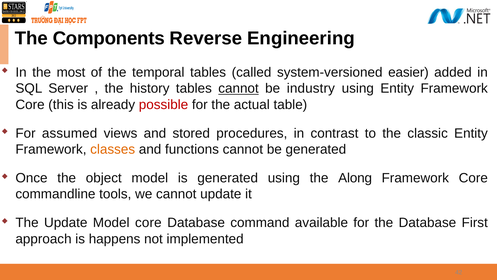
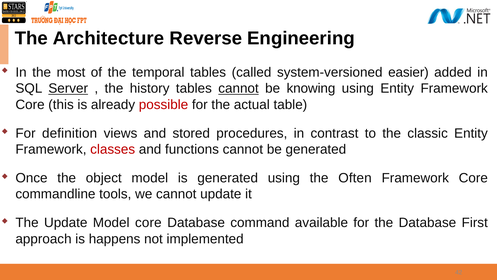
Components: Components -> Architecture
Server underline: none -> present
industry: industry -> knowing
assumed: assumed -> definition
classes colour: orange -> red
Along: Along -> Often
